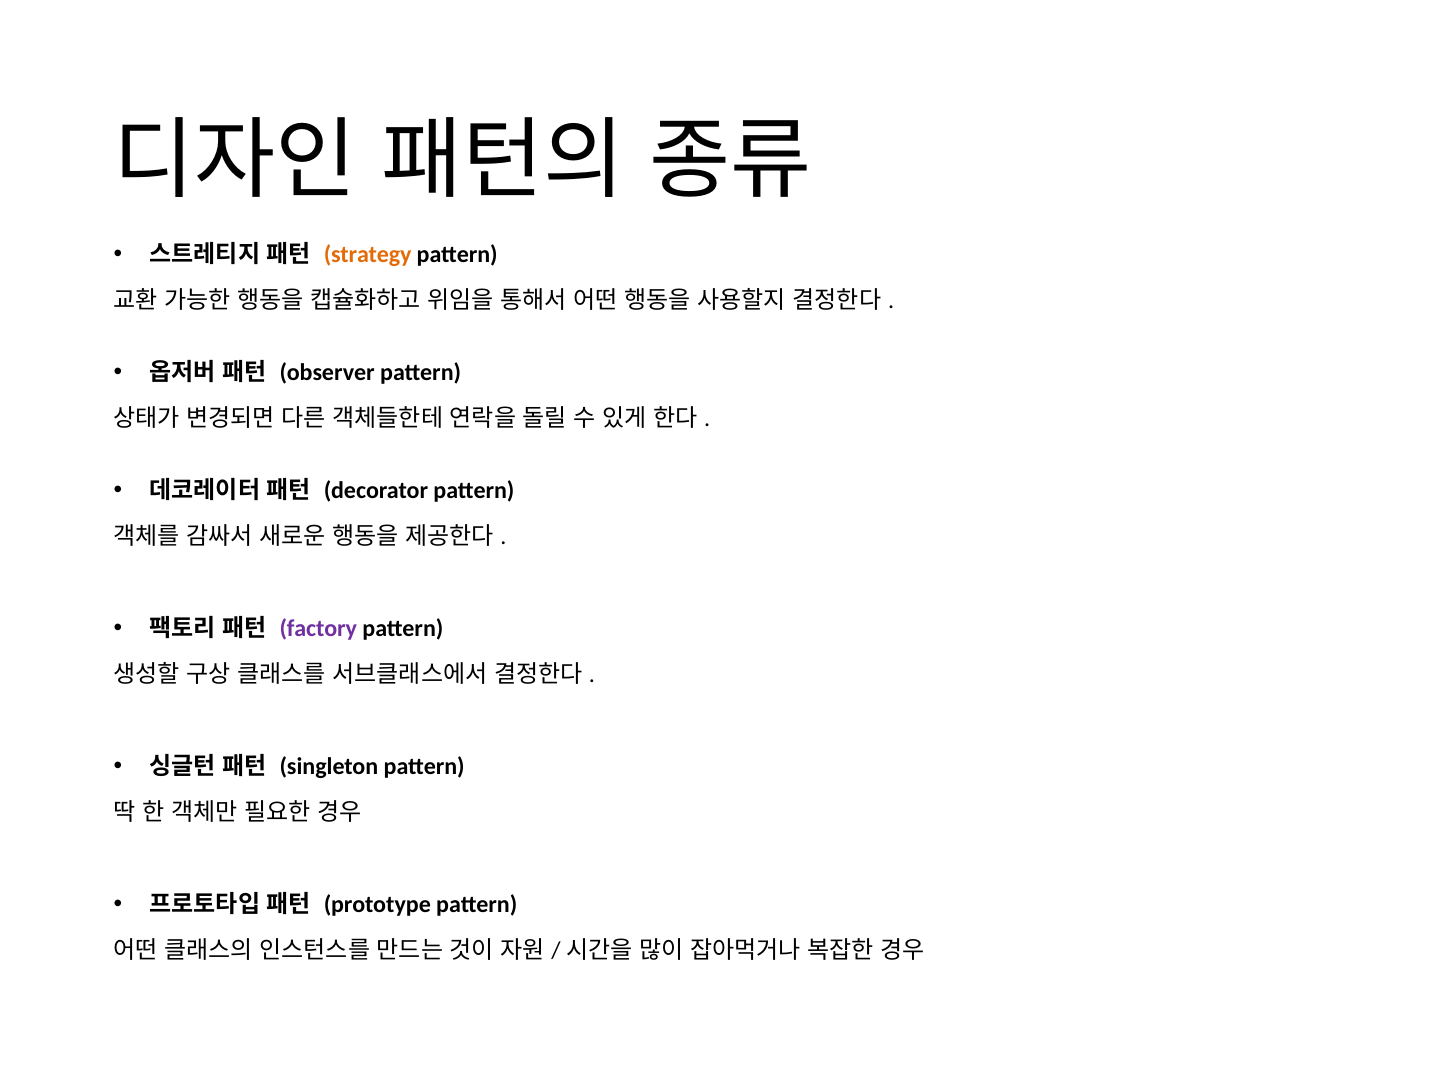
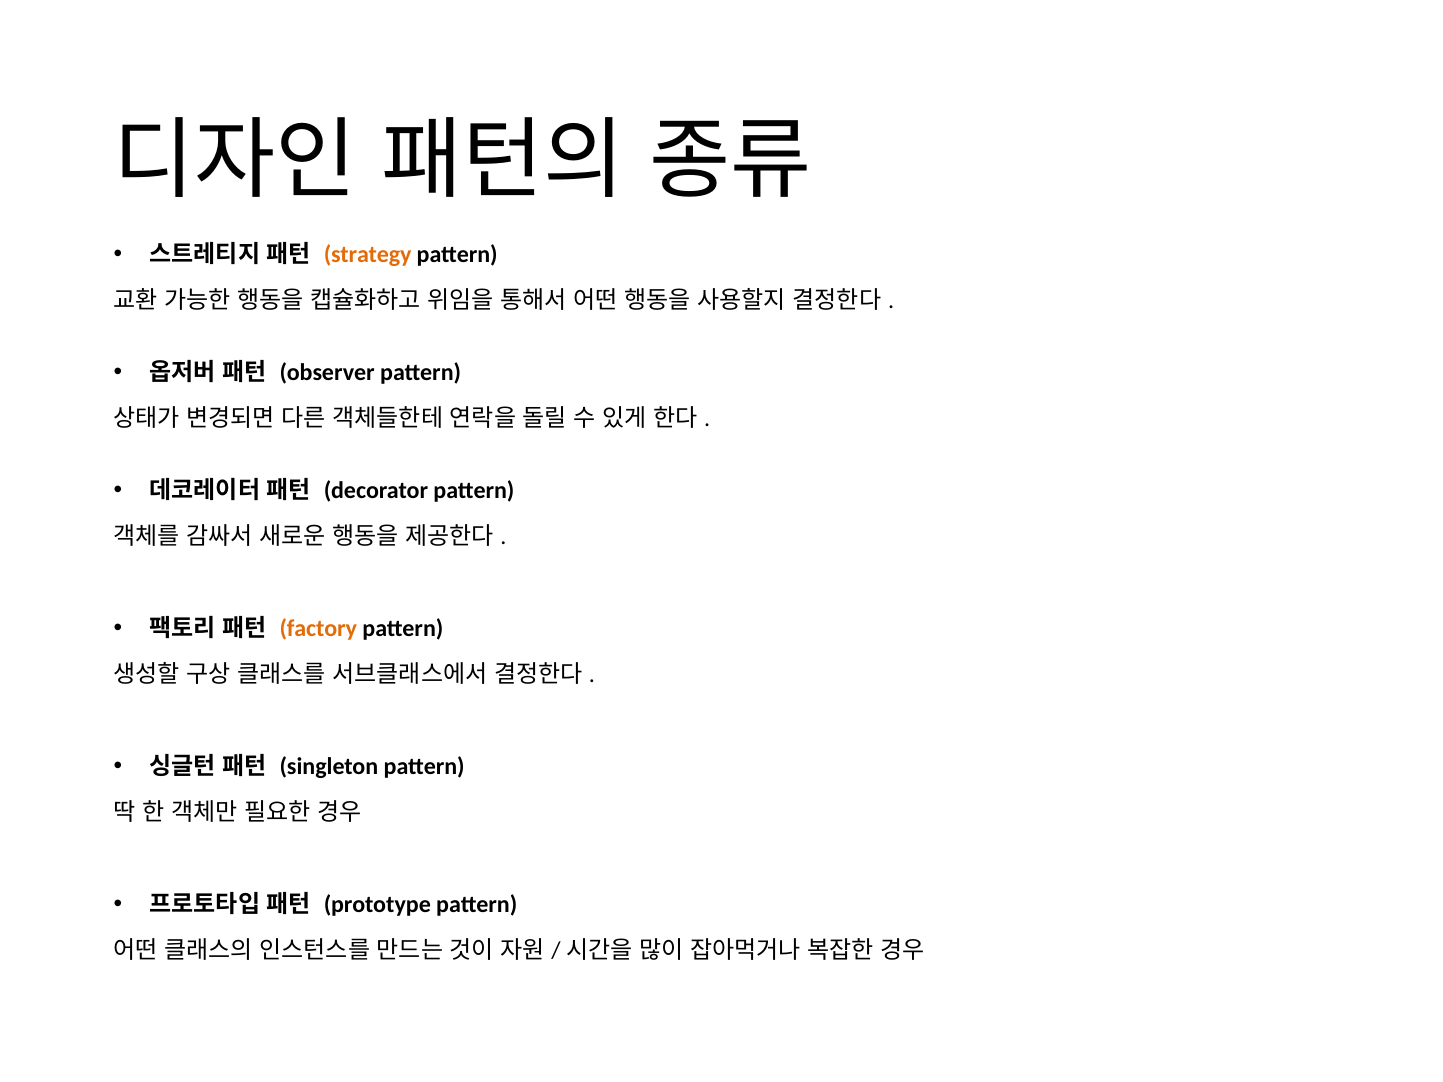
factory colour: purple -> orange
